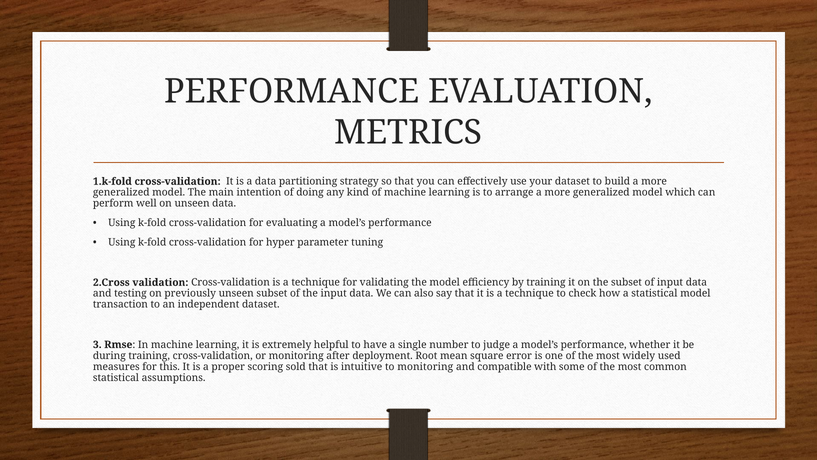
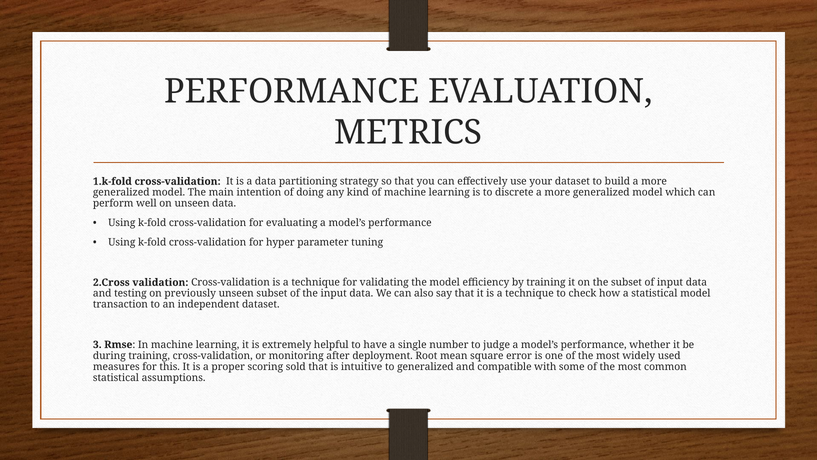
arrange: arrange -> discrete
to monitoring: monitoring -> generalized
